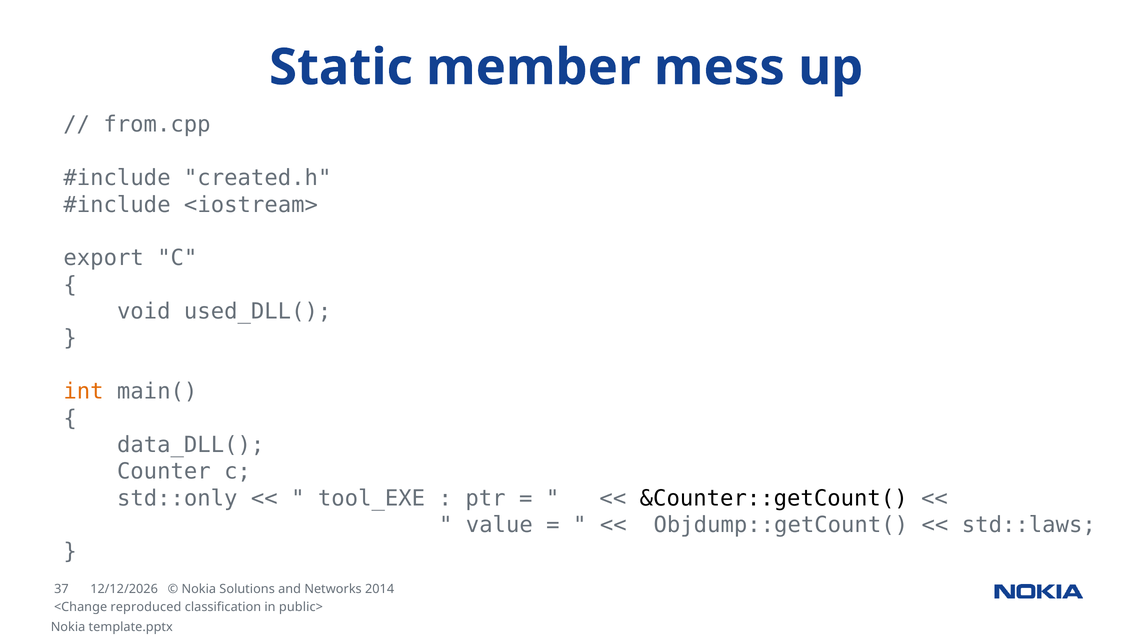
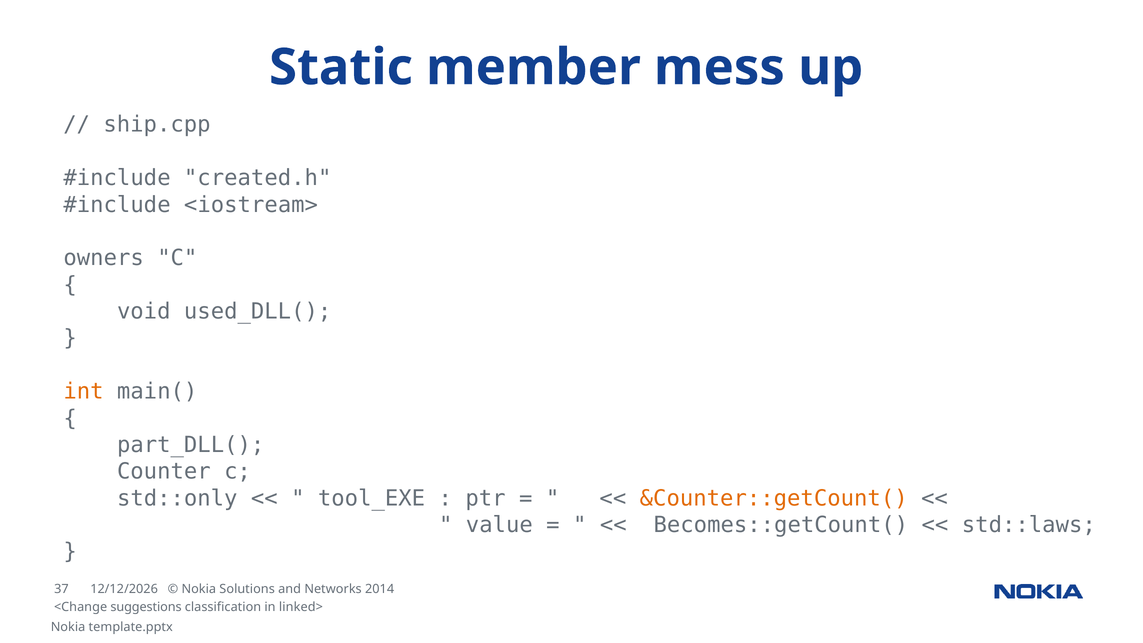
from.cpp: from.cpp -> ship.cpp
export: export -> owners
data_DLL(: data_DLL( -> part_DLL(
&Counter::getCount( colour: black -> orange
Objdump::getCount(: Objdump::getCount( -> Becomes::getCount(
reproduced: reproduced -> suggestions
public>: public> -> linked>
